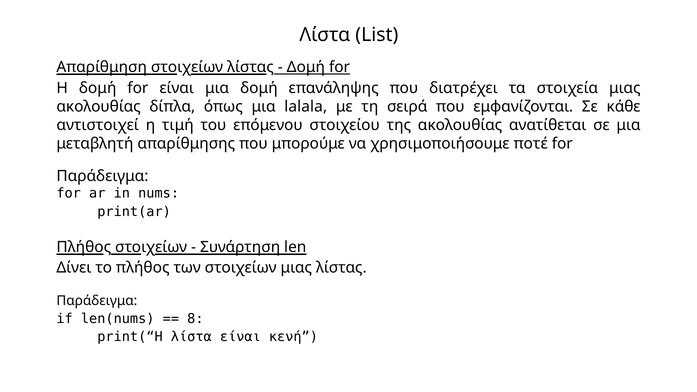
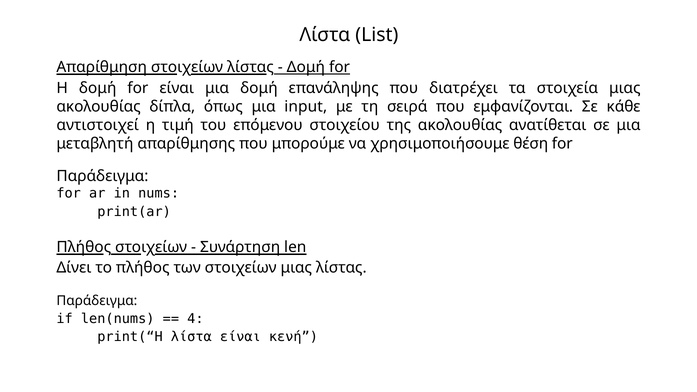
lalala: lalala -> input
ποτέ: ποτέ -> θέση
8: 8 -> 4
